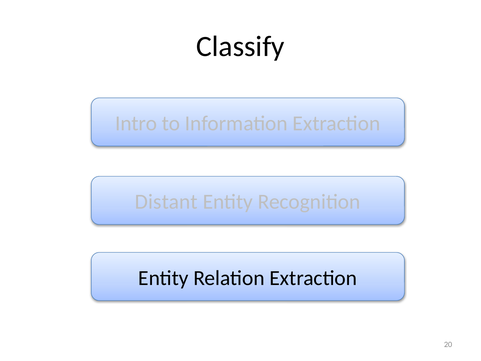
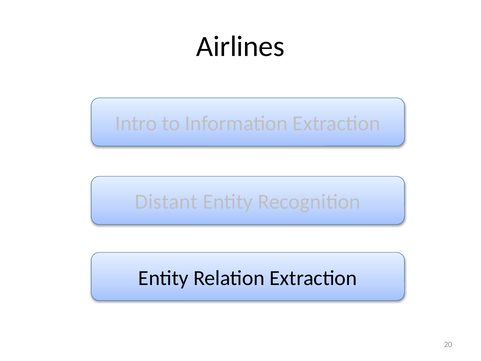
Classify: Classify -> Airlines
